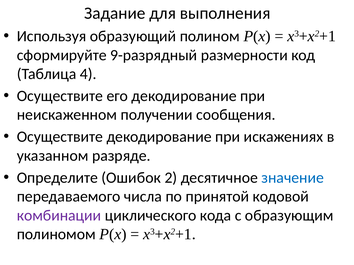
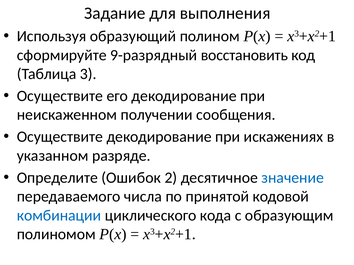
размерности: размерности -> восстановить
4: 4 -> 3
комбинации colour: purple -> blue
